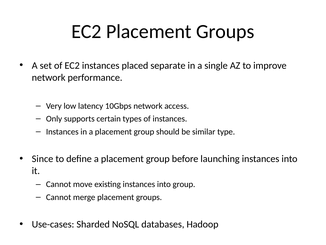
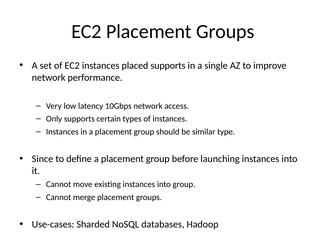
placed separate: separate -> supports
